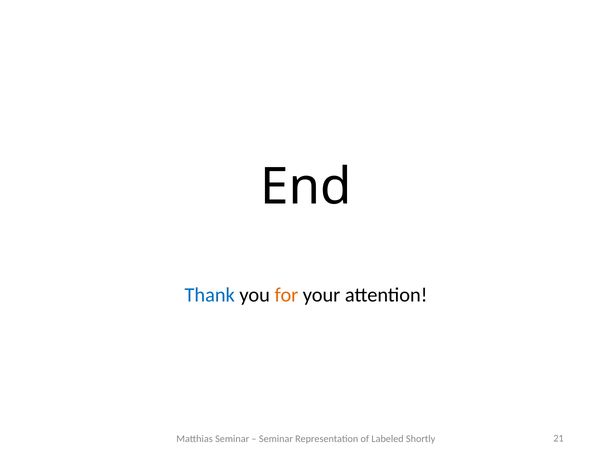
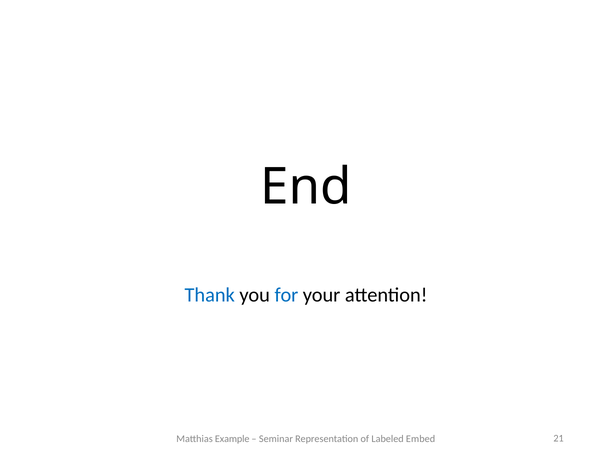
for colour: orange -> blue
Matthias Seminar: Seminar -> Example
Shortly: Shortly -> Embed
